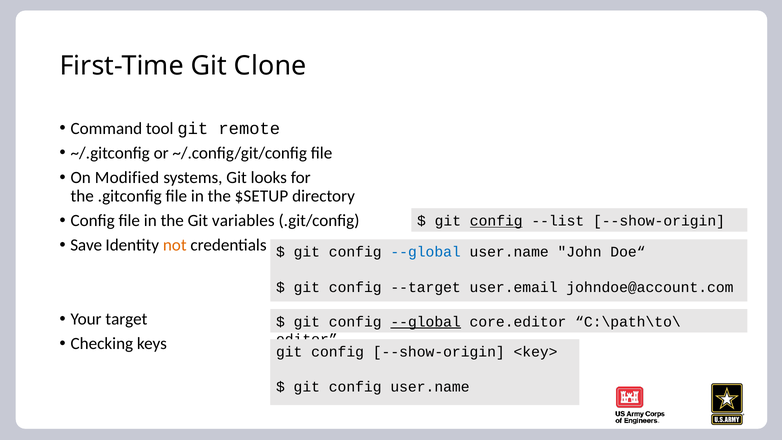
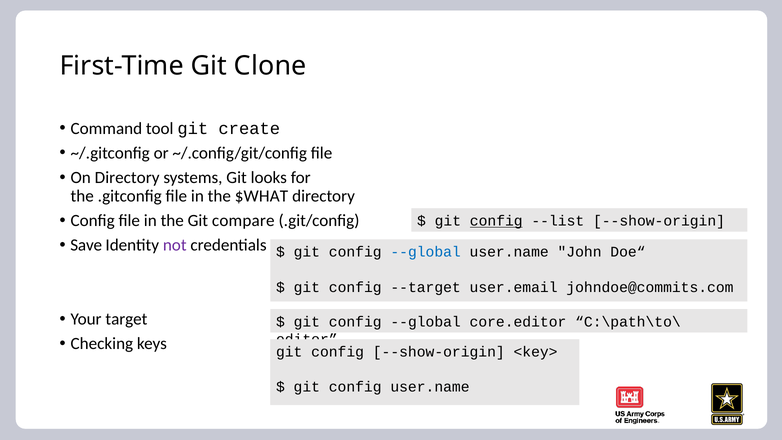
remote: remote -> create
On Modified: Modified -> Directory
$SETUP: $SETUP -> $WHAT
variables: variables -> compare
not colour: orange -> purple
johndoe@account.com: johndoe@account.com -> johndoe@commits.com
--global at (426, 322) underline: present -> none
